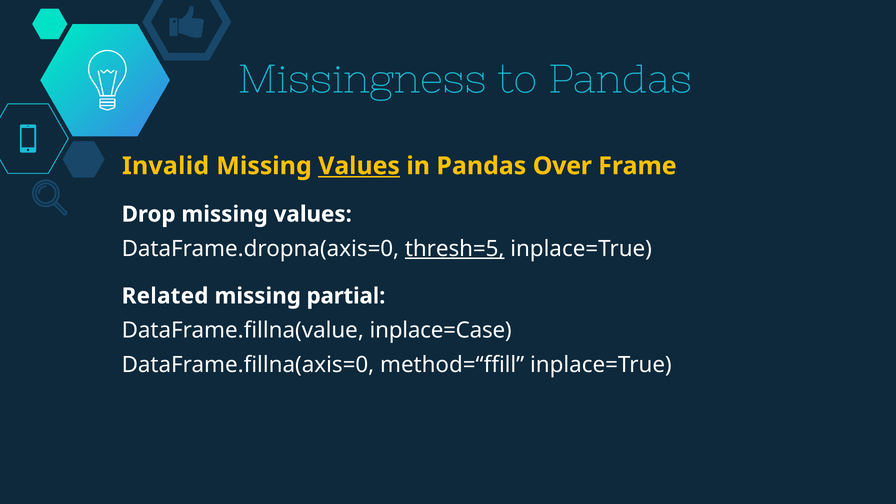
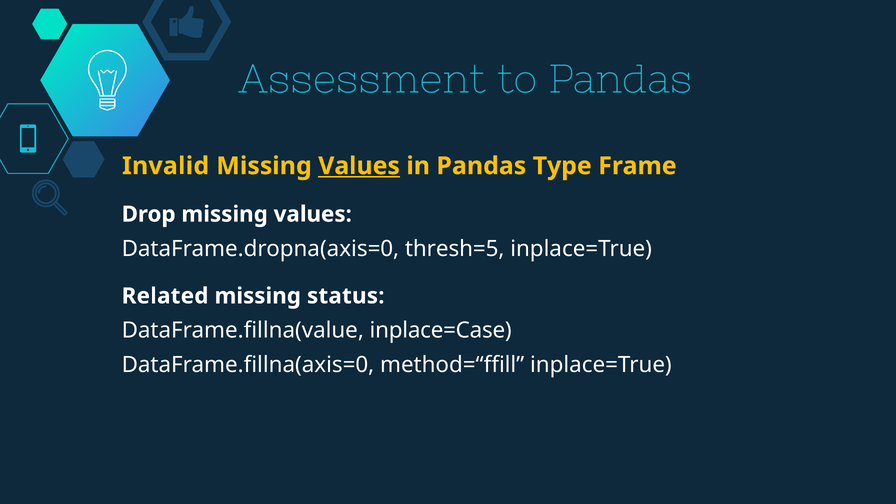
Missingness: Missingness -> Assessment
Over: Over -> Type
thresh=5 underline: present -> none
partial: partial -> status
